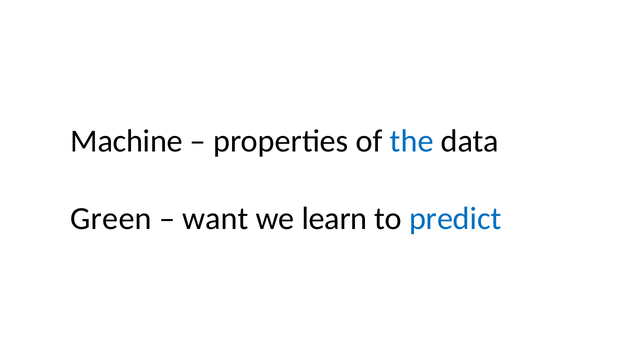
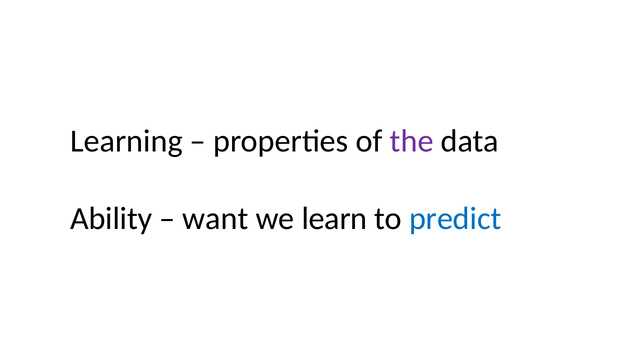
Machine: Machine -> Learning
the colour: blue -> purple
Green: Green -> Ability
